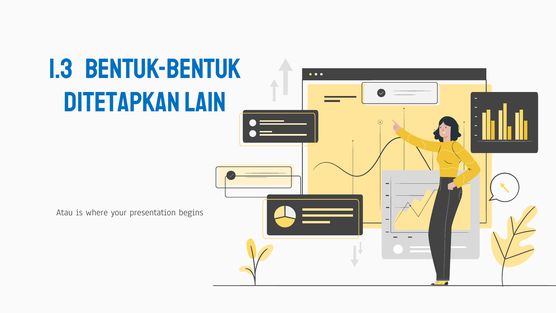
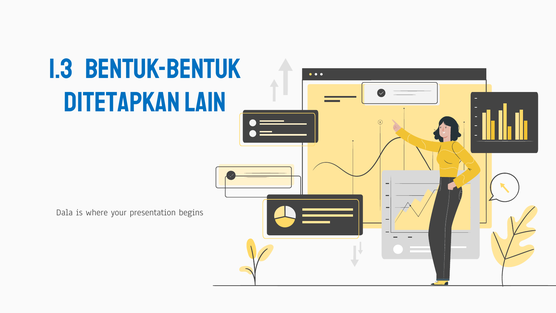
Atau: Atau -> Dala
